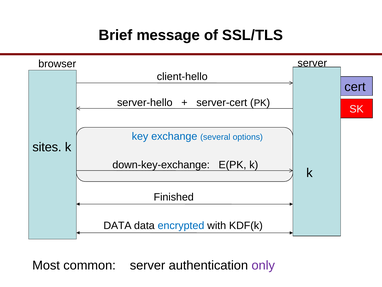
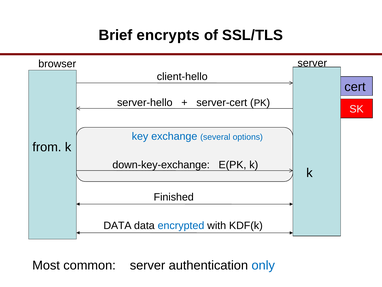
message: message -> encrypts
sites: sites -> from
only colour: purple -> blue
